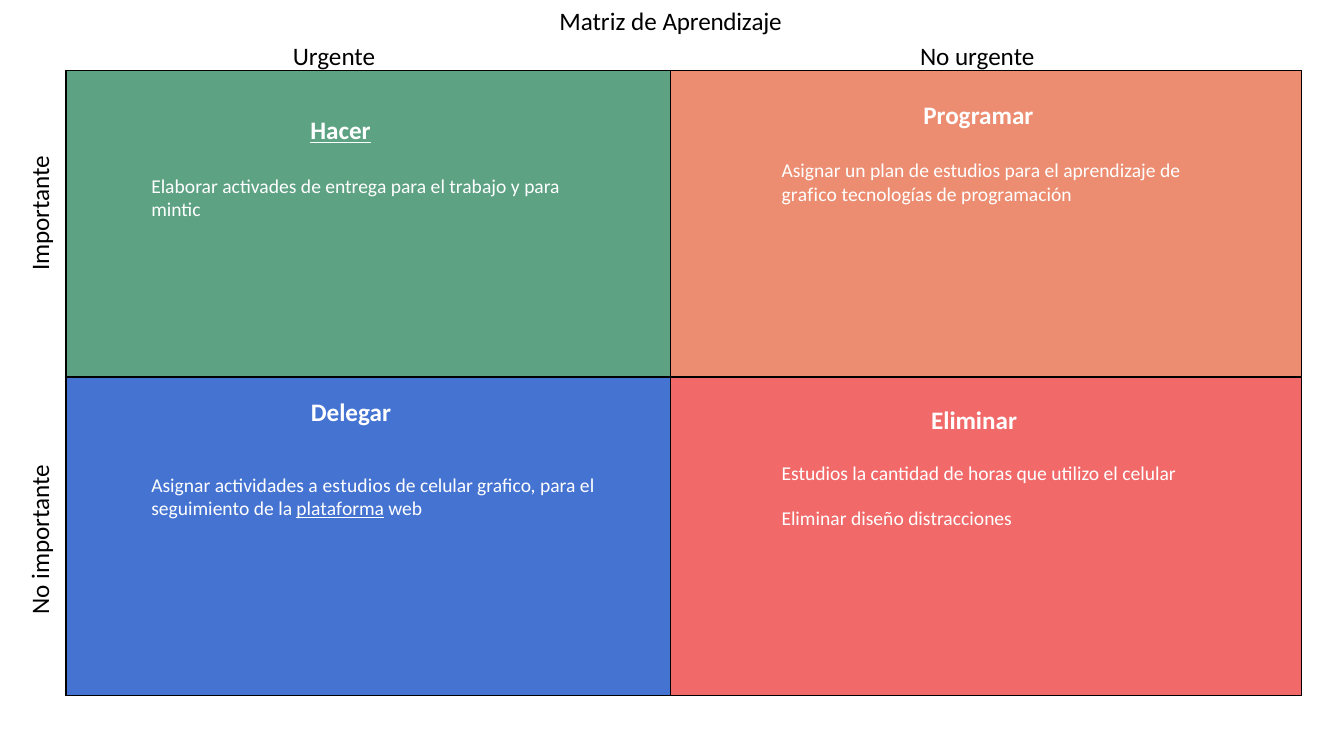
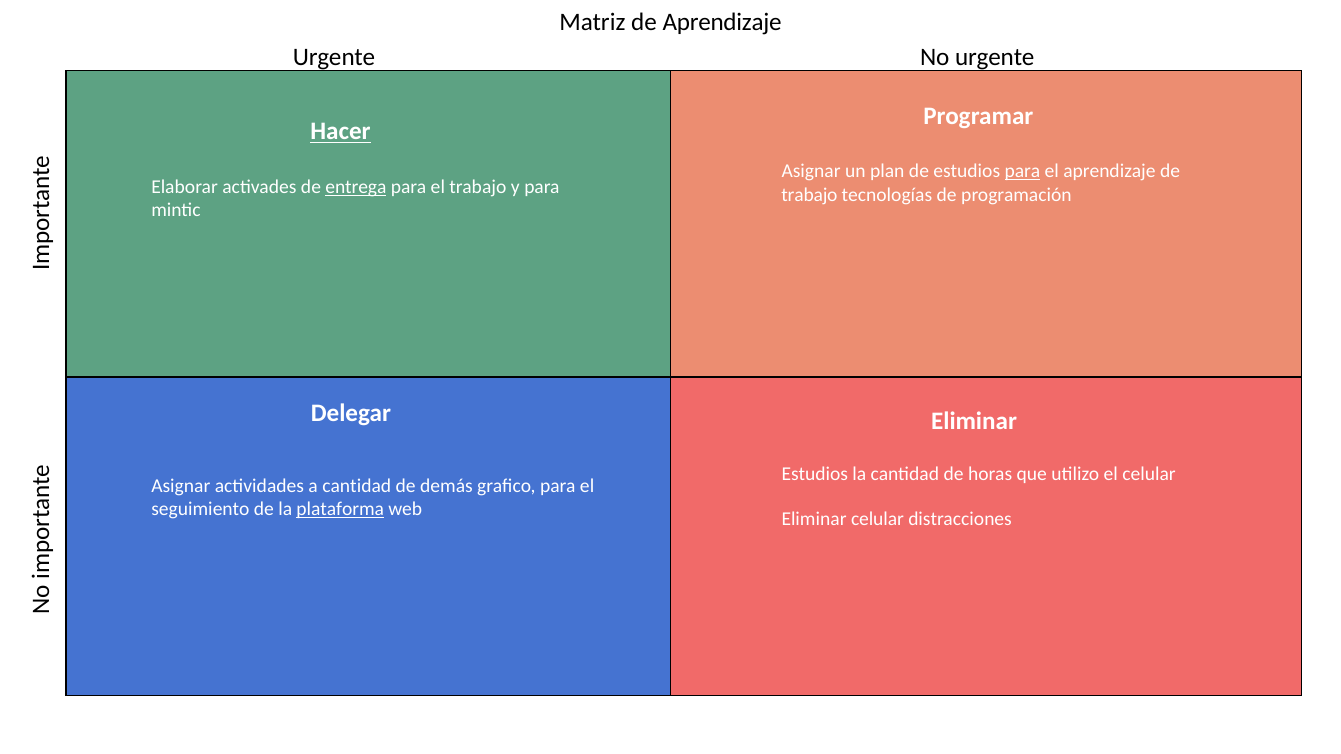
para at (1022, 171) underline: none -> present
entrega underline: none -> present
grafico at (809, 195): grafico -> trabajo
a estudios: estudios -> cantidad
de celular: celular -> demás
Eliminar diseño: diseño -> celular
